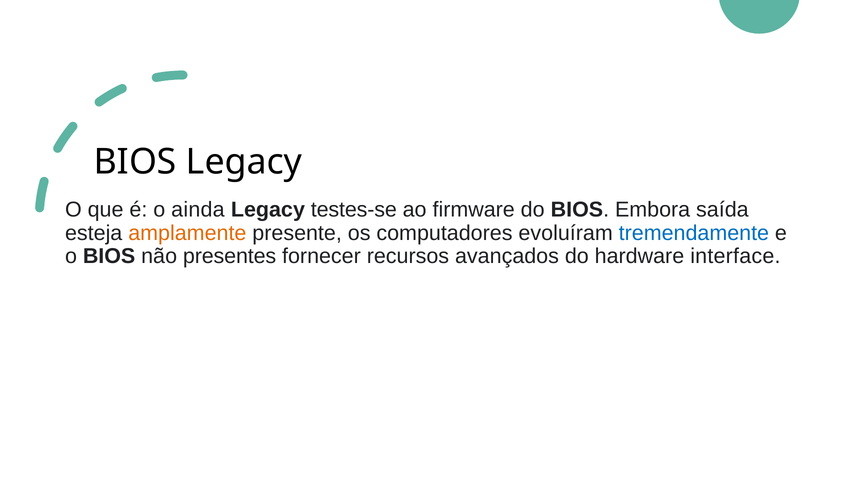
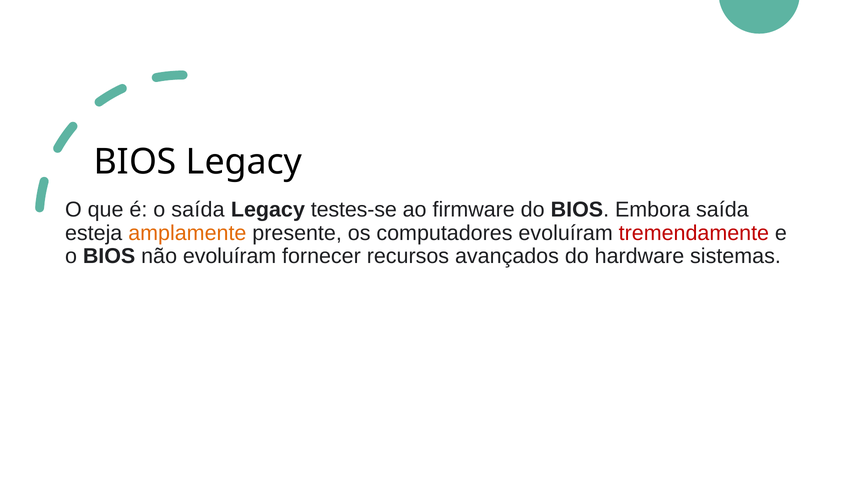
o ainda: ainda -> saída
tremendamente colour: blue -> red
não presentes: presentes -> evoluíram
interface: interface -> sistemas
